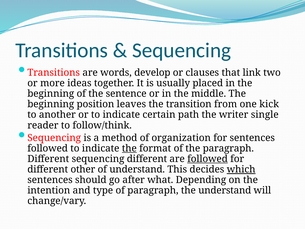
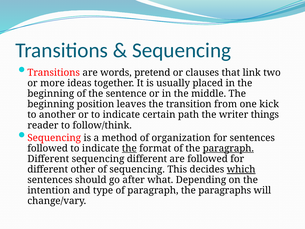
develop: develop -> pretend
single: single -> things
paragraph at (228, 148) underline: none -> present
followed at (208, 159) underline: present -> none
of understand: understand -> sequencing
the understand: understand -> paragraphs
